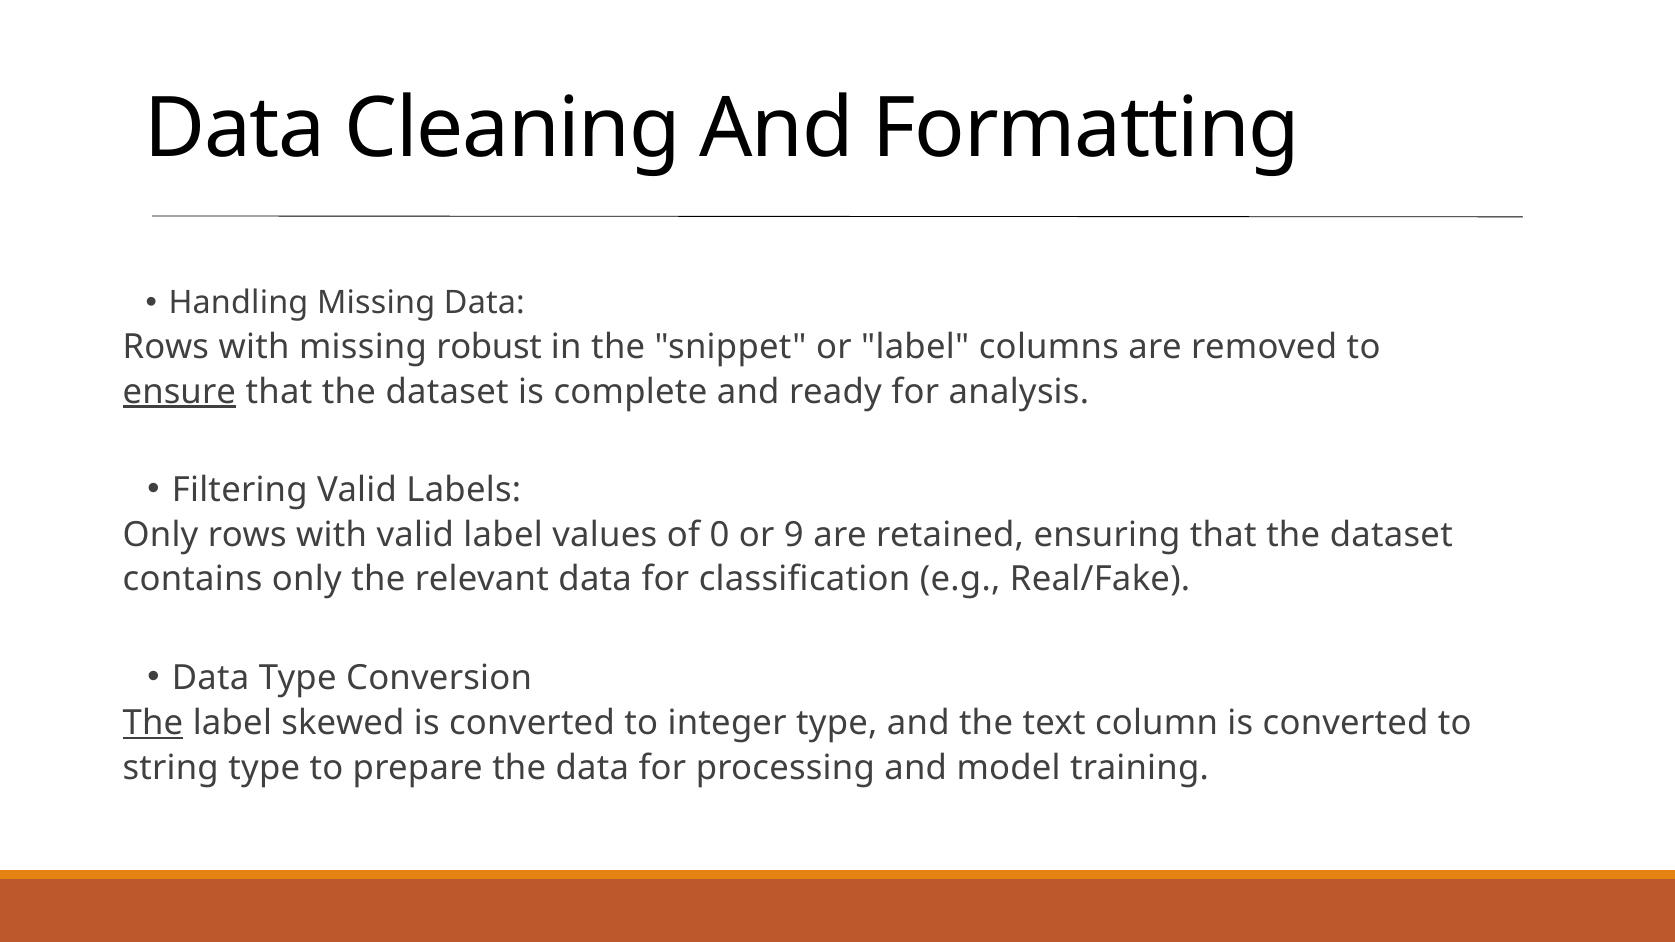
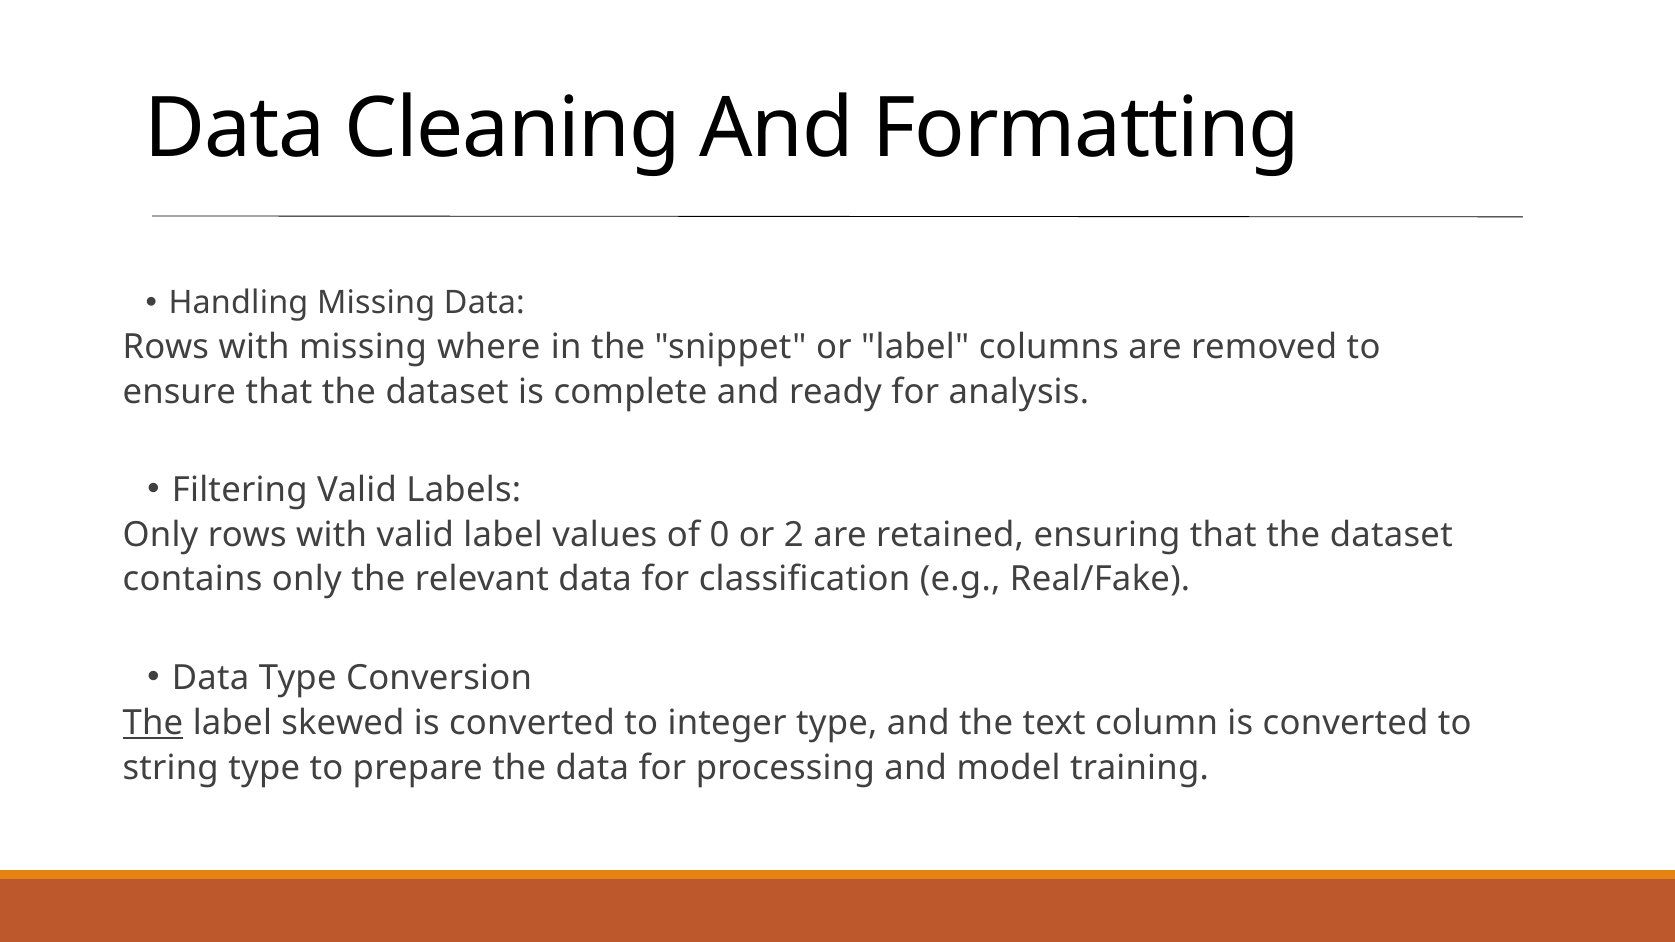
robust: robust -> where
ensure underline: present -> none
9: 9 -> 2
